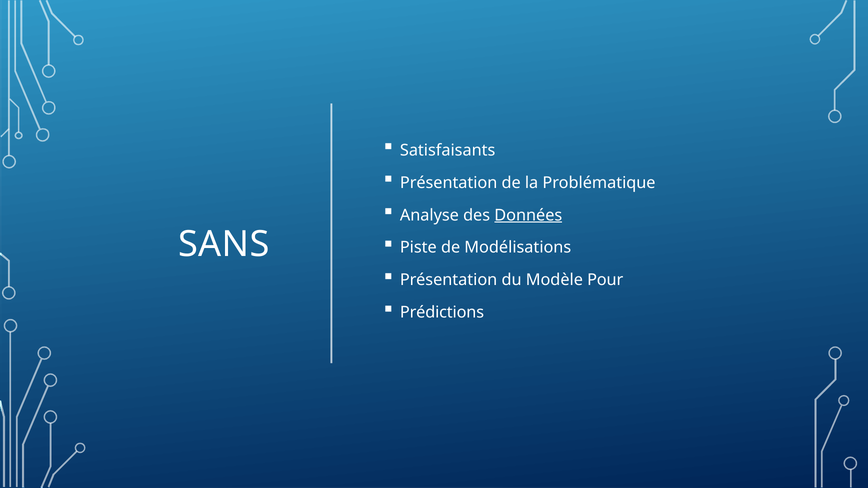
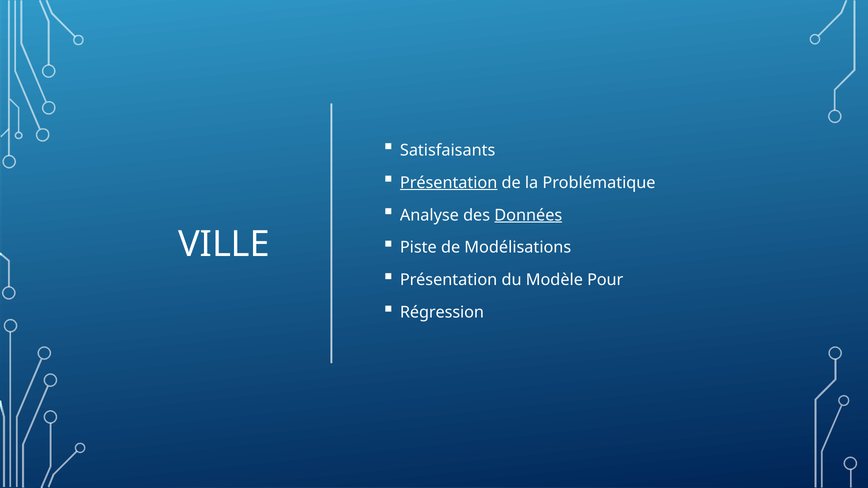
Présentation at (449, 183) underline: none -> present
SANS: SANS -> VILLE
Prédictions: Prédictions -> Régression
